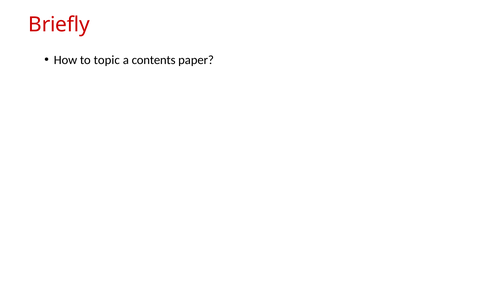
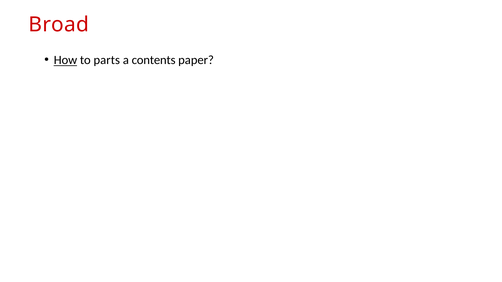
Briefly: Briefly -> Broad
How underline: none -> present
topic: topic -> parts
